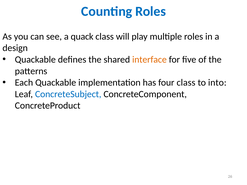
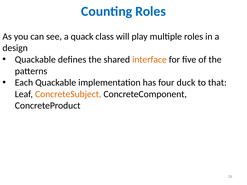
four class: class -> duck
into: into -> that
ConcreteSubject colour: blue -> orange
